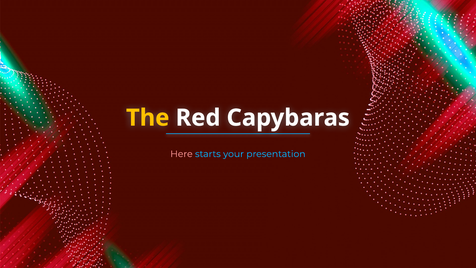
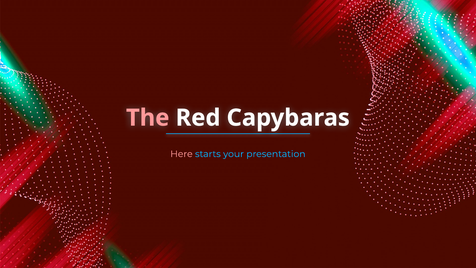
The colour: yellow -> pink
